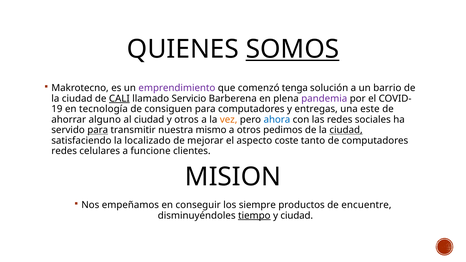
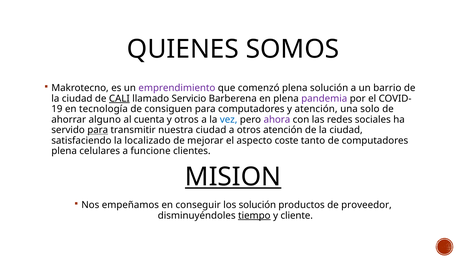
SOMOS underline: present -> none
comenzó tenga: tenga -> plena
y entregas: entregas -> atención
este: este -> solo
al ciudad: ciudad -> cuenta
vez colour: orange -> blue
ahora colour: blue -> purple
nuestra mismo: mismo -> ciudad
otros pedimos: pedimos -> atención
ciudad at (346, 130) underline: present -> none
redes at (64, 151): redes -> plena
MISION underline: none -> present
los siempre: siempre -> solución
encuentre: encuentre -> proveedor
y ciudad: ciudad -> cliente
